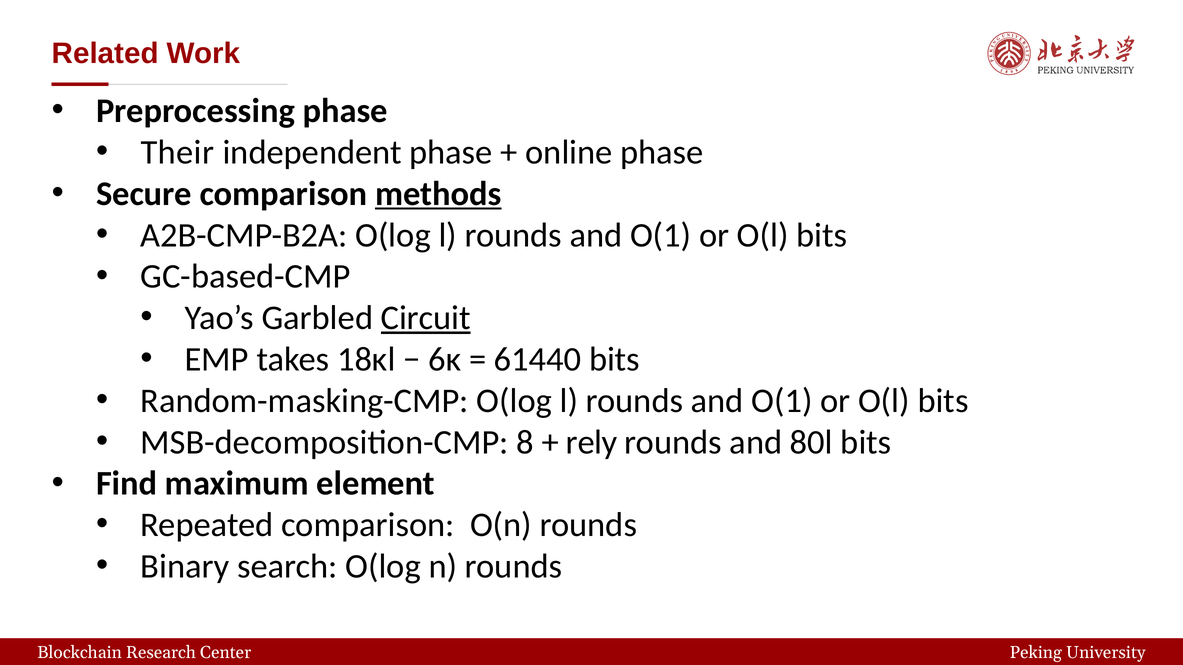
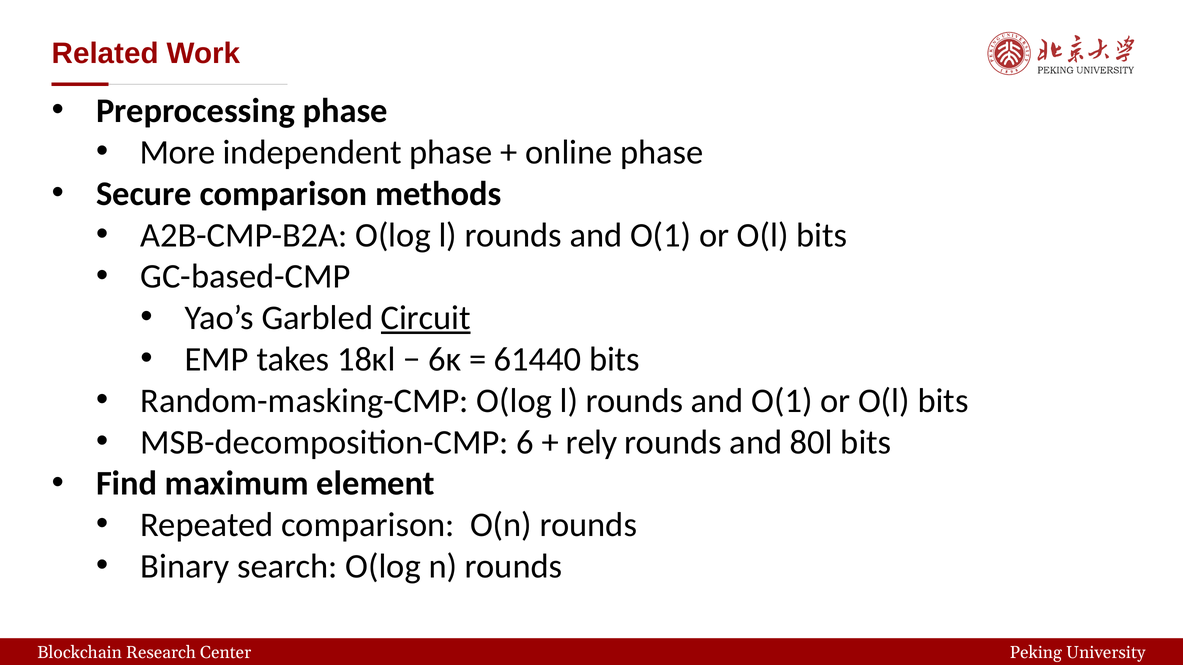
Their: Their -> More
methods underline: present -> none
8: 8 -> 6
